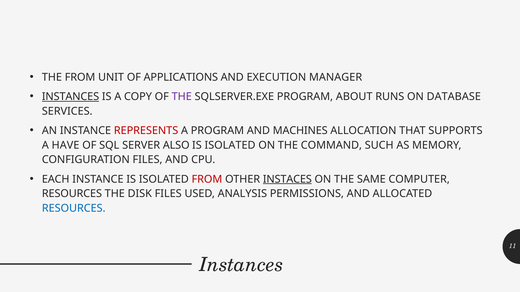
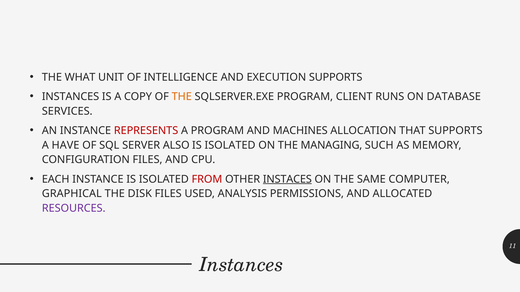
THE FROM: FROM -> WHAT
APPLICATIONS: APPLICATIONS -> INTELLIGENCE
EXECUTION MANAGER: MANAGER -> SUPPORTS
INSTANCES at (71, 97) underline: present -> none
THE at (182, 97) colour: purple -> orange
ABOUT: ABOUT -> CLIENT
COMMAND: COMMAND -> MANAGING
RESOURCES at (72, 194): RESOURCES -> GRAPHICAL
RESOURCES at (74, 209) colour: blue -> purple
